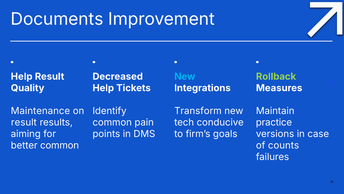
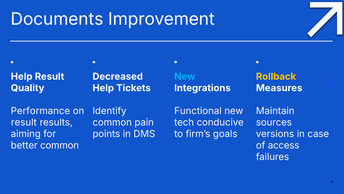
Rollback colour: light green -> yellow
Maintenance: Maintenance -> Performance
Transform: Transform -> Functional
practice: practice -> sources
counts: counts -> access
